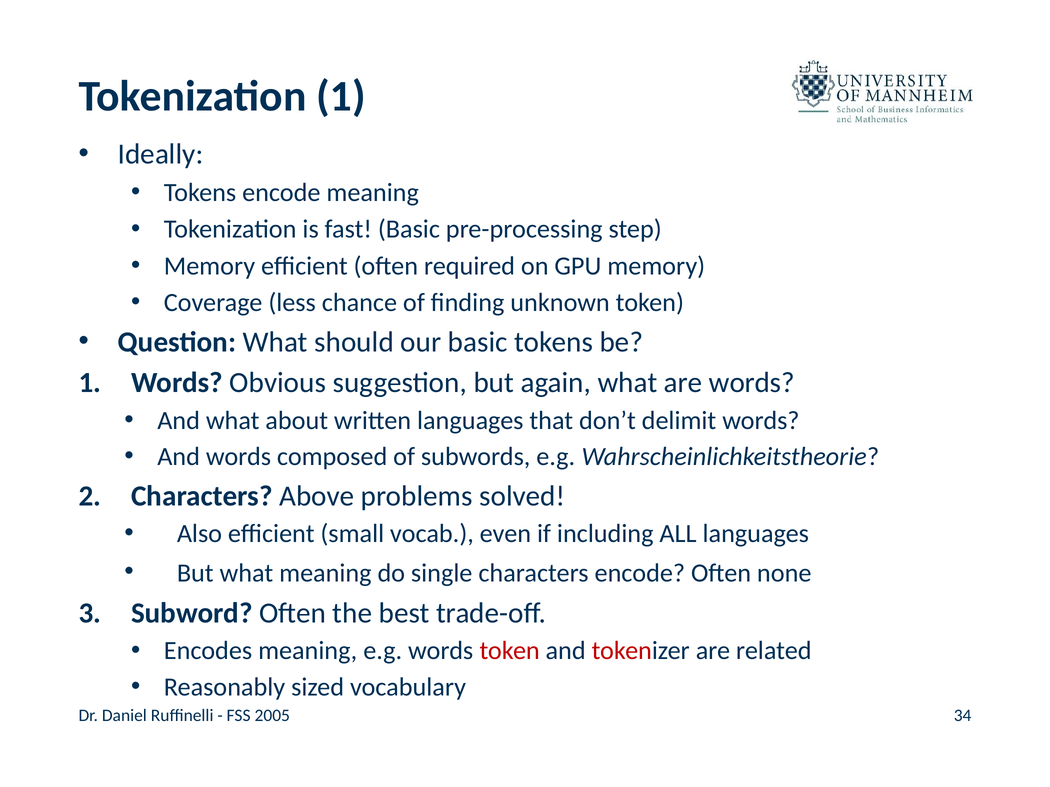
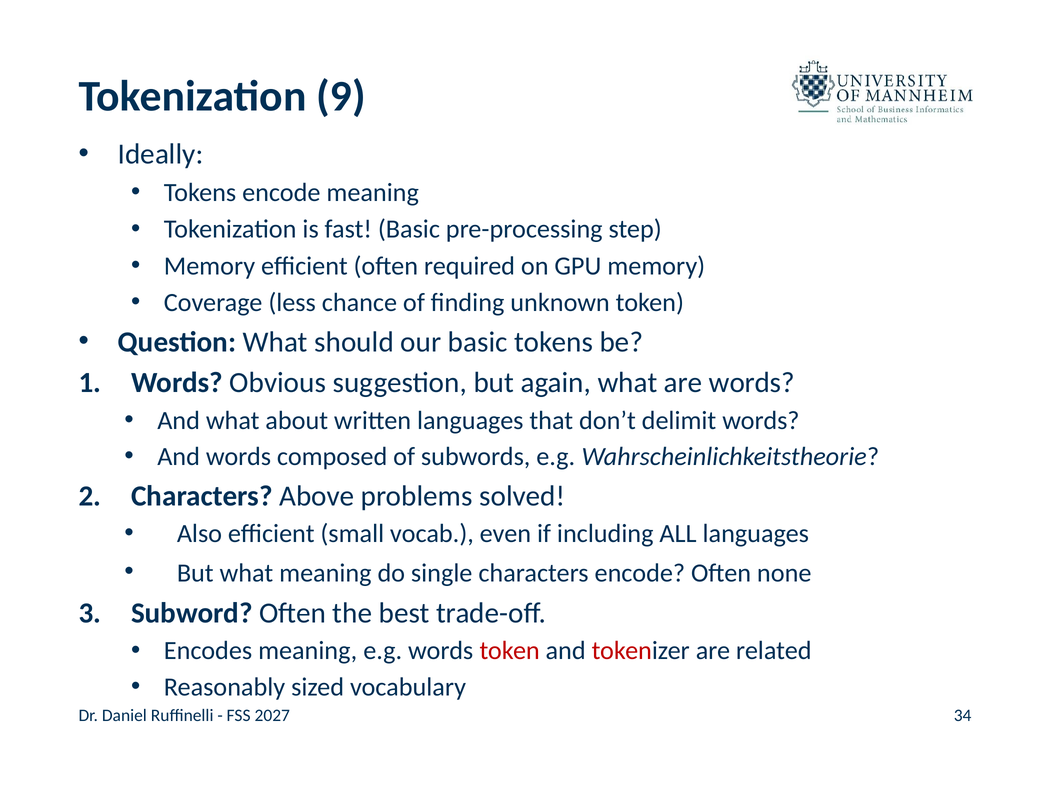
Tokenization 1: 1 -> 9
2005: 2005 -> 2027
